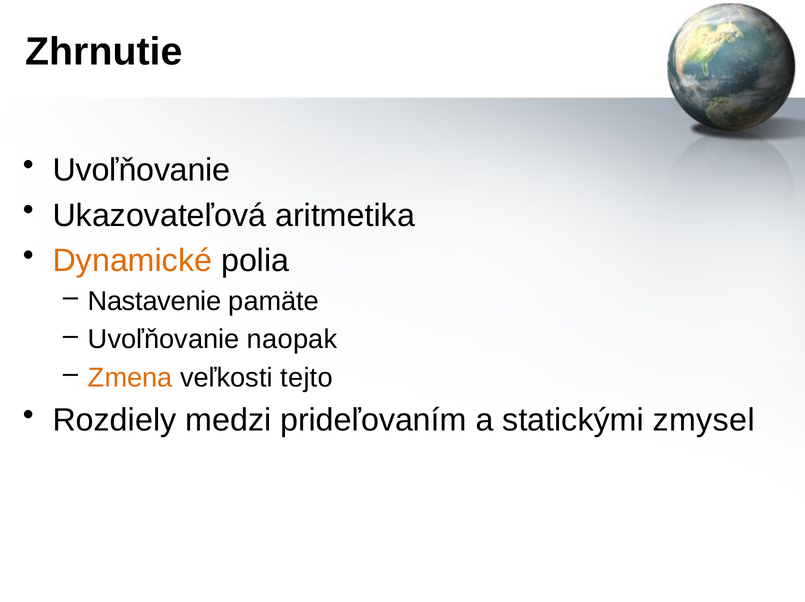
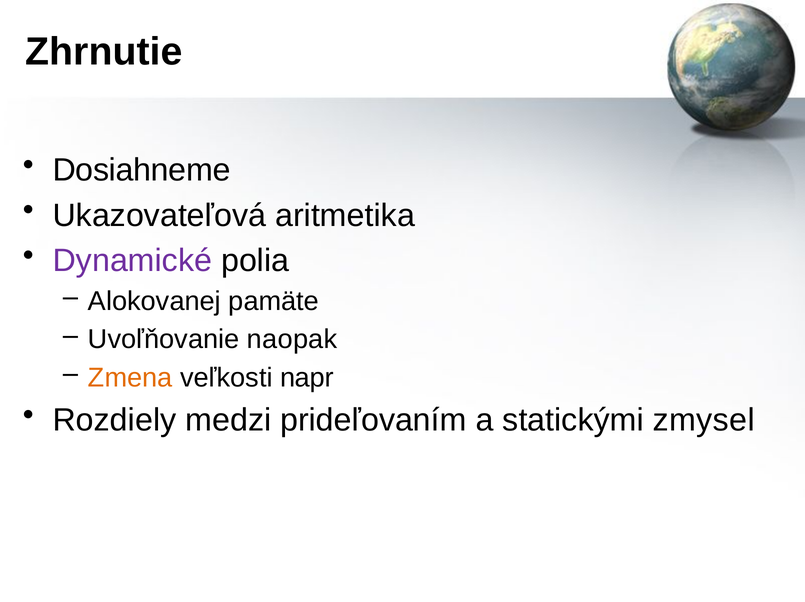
Uvoľňovanie at (141, 170): Uvoľňovanie -> Dosiahneme
Dynamické colour: orange -> purple
Nastavenie: Nastavenie -> Alokovanej
tejto: tejto -> napr
